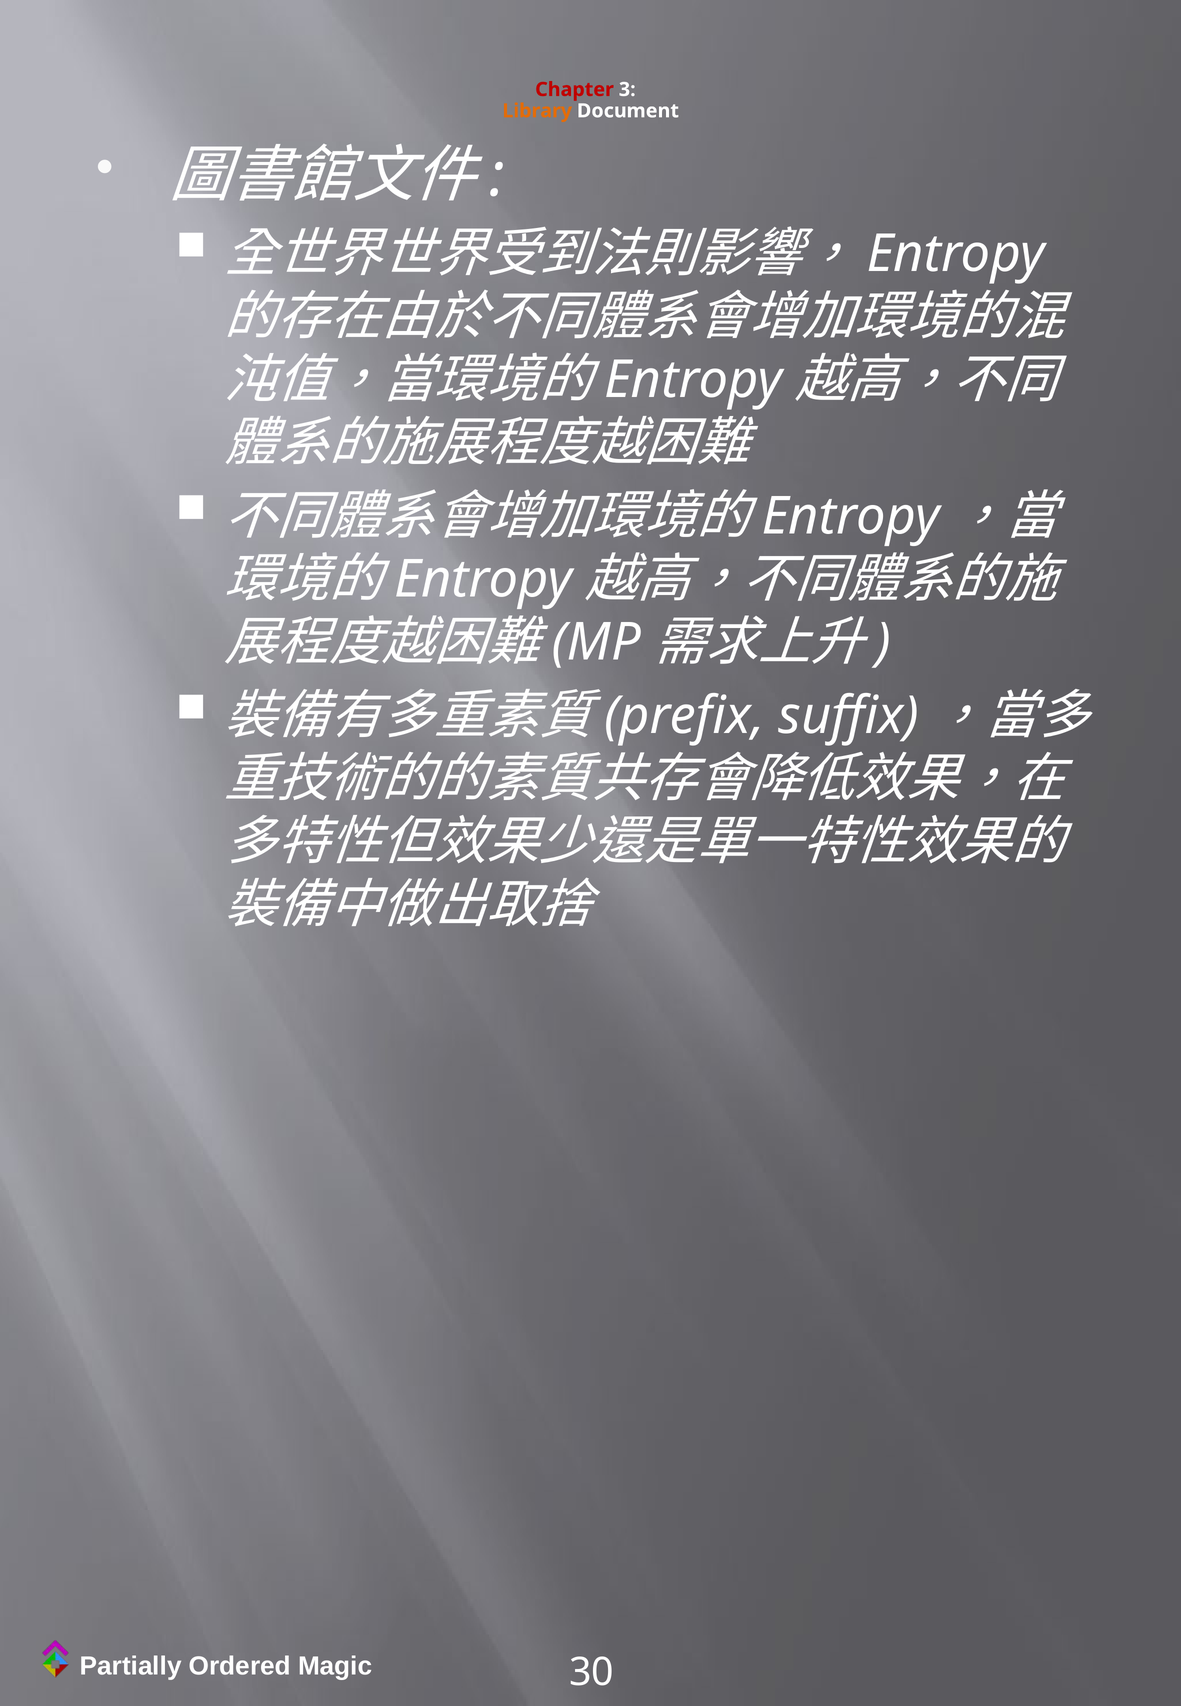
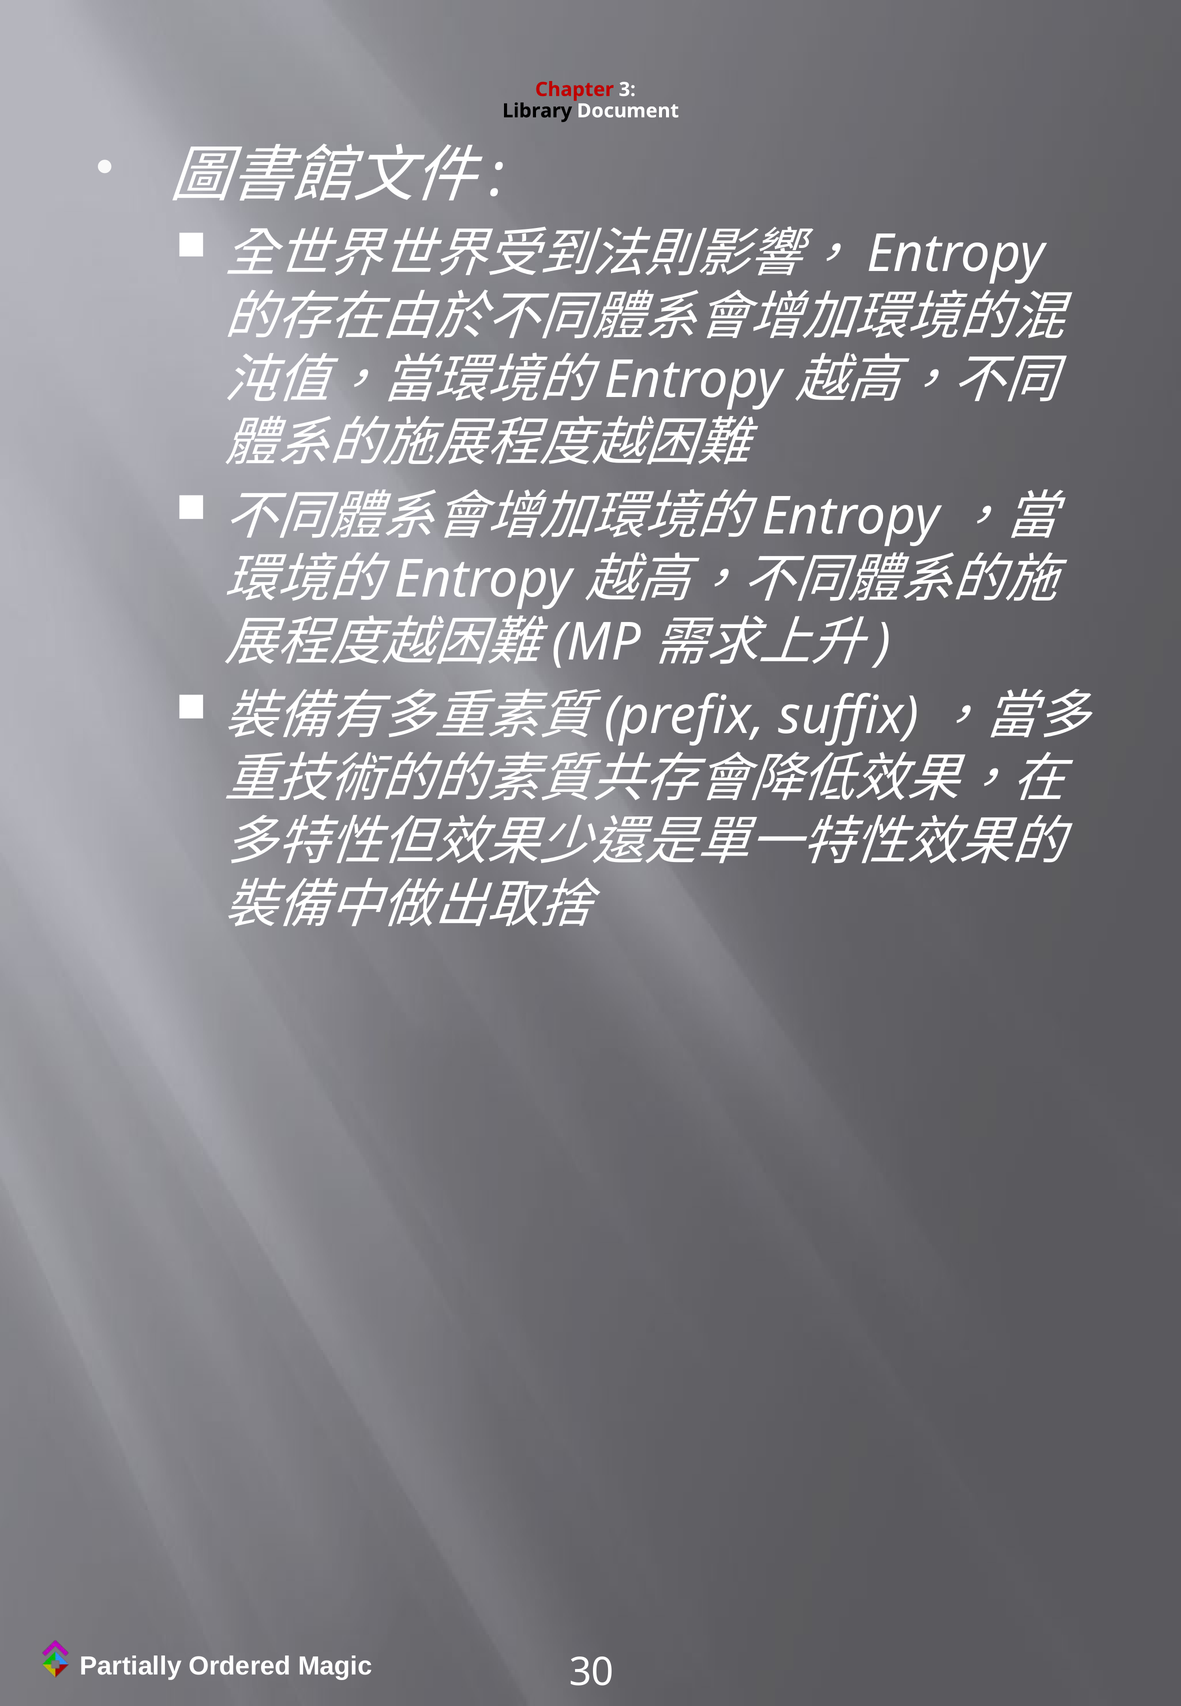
Library colour: orange -> black
